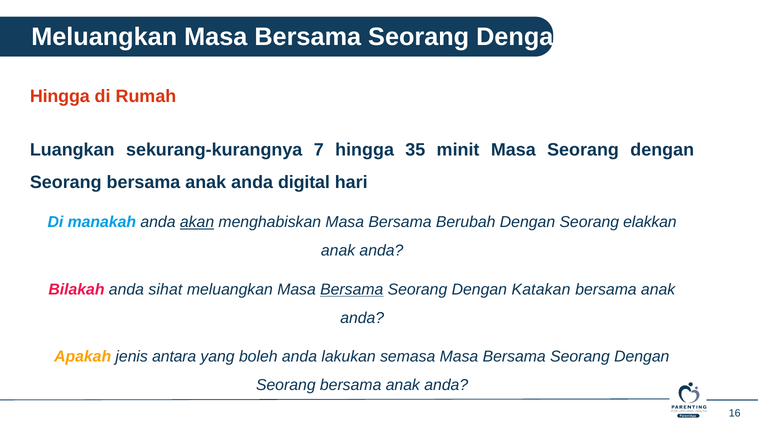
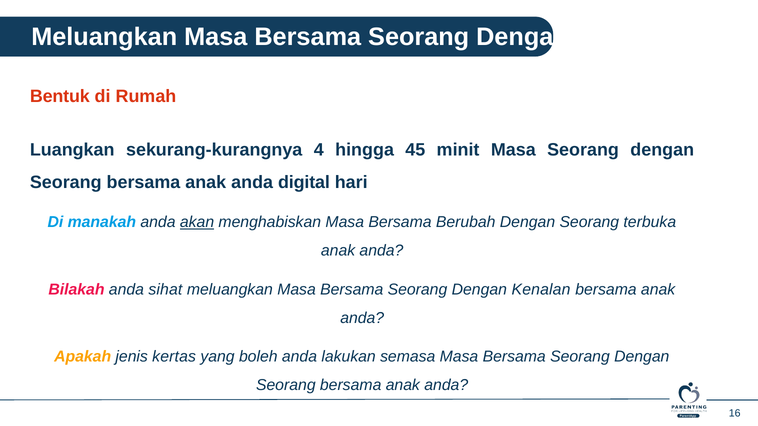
Hingga at (60, 96): Hingga -> Bentuk
7: 7 -> 4
35: 35 -> 45
elakkan: elakkan -> terbuka
Bersama at (352, 290) underline: present -> none
Katakan: Katakan -> Kenalan
antara: antara -> kertas
